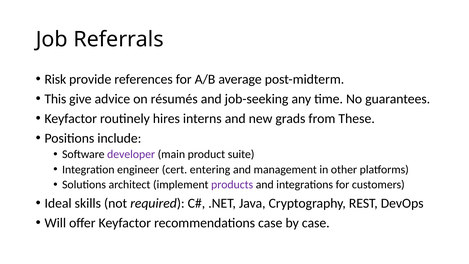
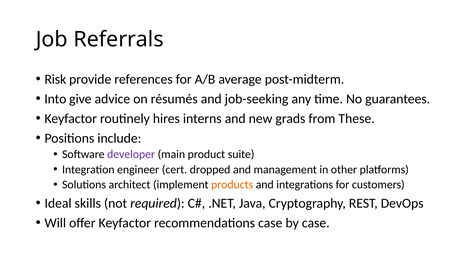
This: This -> Into
entering: entering -> dropped
products colour: purple -> orange
